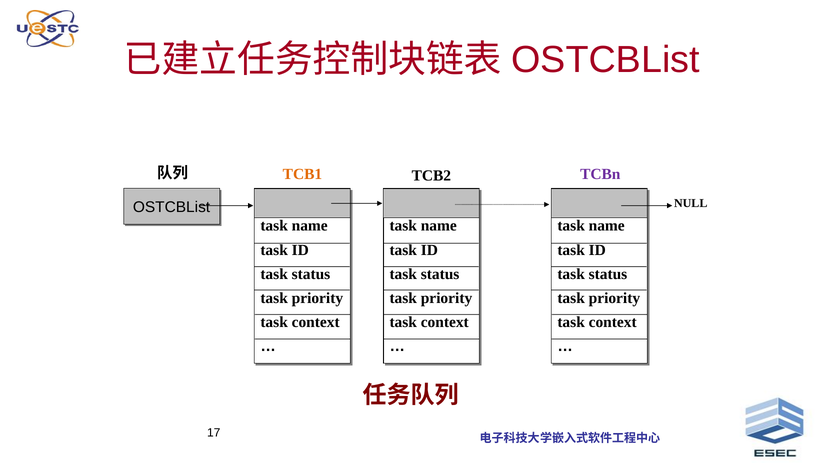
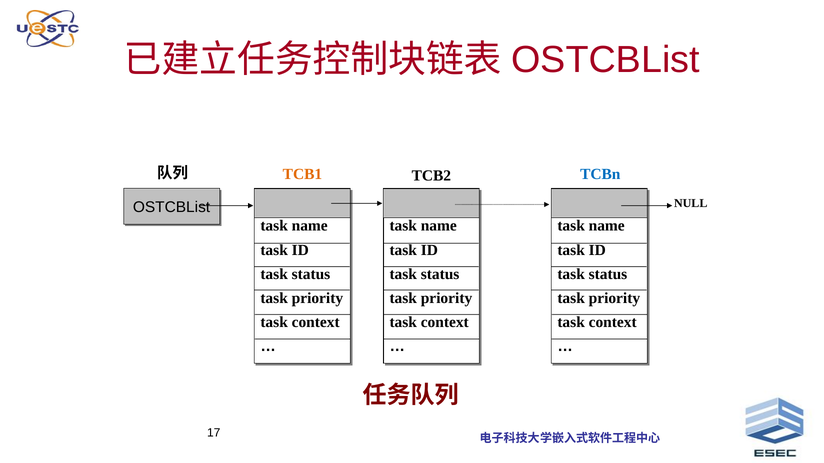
TCBn colour: purple -> blue
